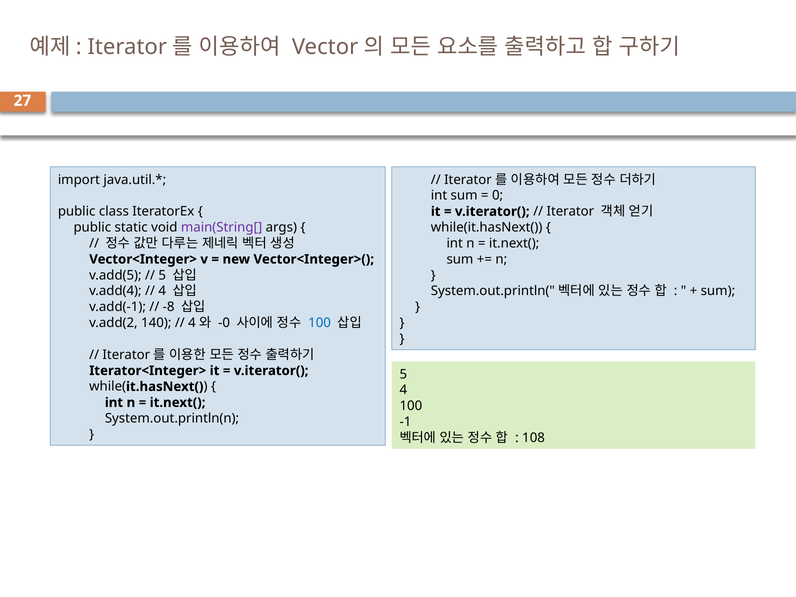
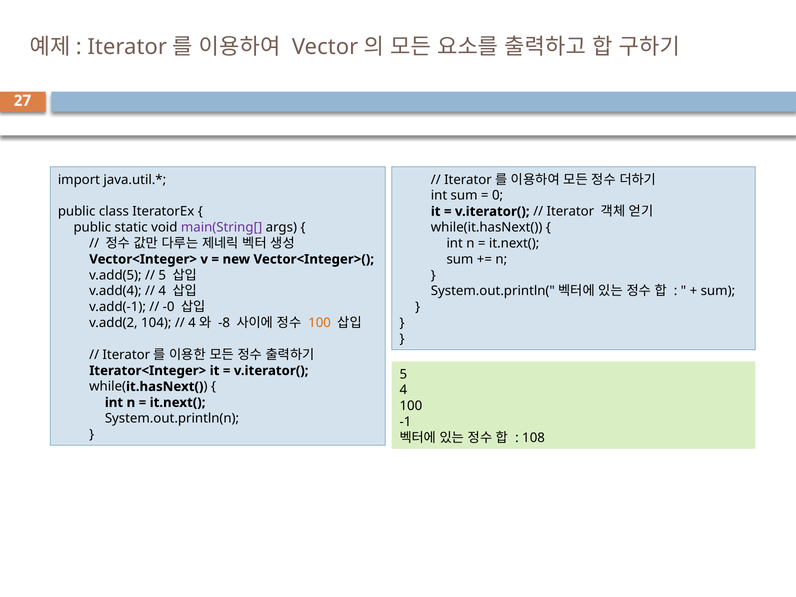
-8: -8 -> -0
140: 140 -> 104
-0: -0 -> -8
100 at (320, 323) colour: blue -> orange
